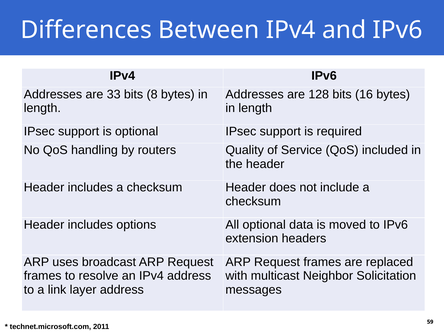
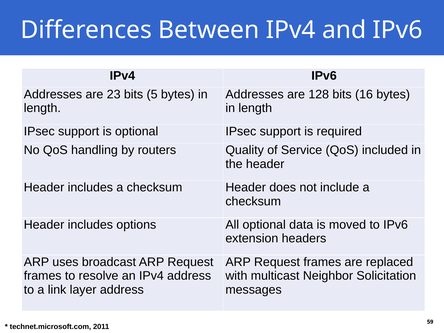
33: 33 -> 23
8: 8 -> 5
